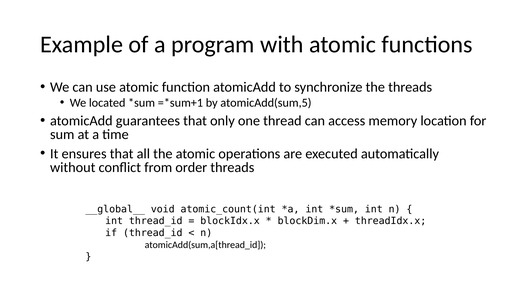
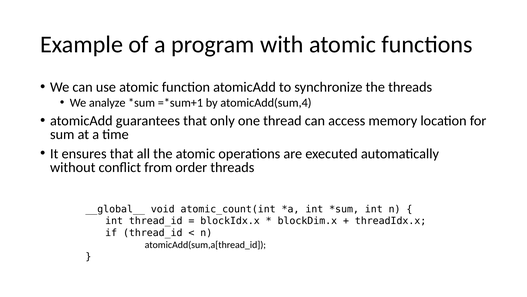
located: located -> analyze
atomicAdd(sum,5: atomicAdd(sum,5 -> atomicAdd(sum,4
